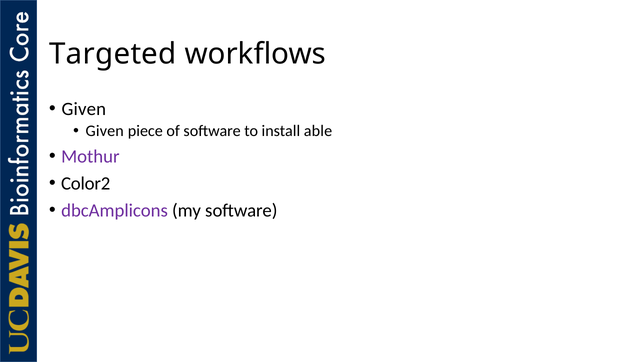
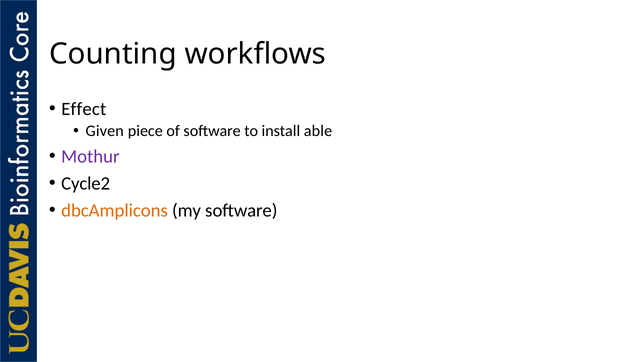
Targeted: Targeted -> Counting
Given at (84, 109): Given -> Effect
Color2: Color2 -> Cycle2
dbcAmplicons colour: purple -> orange
